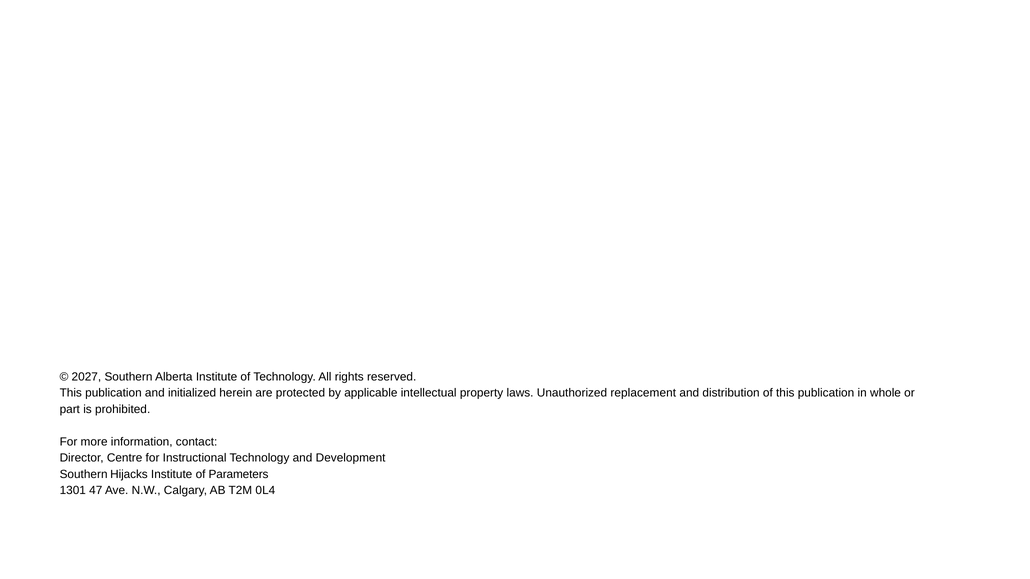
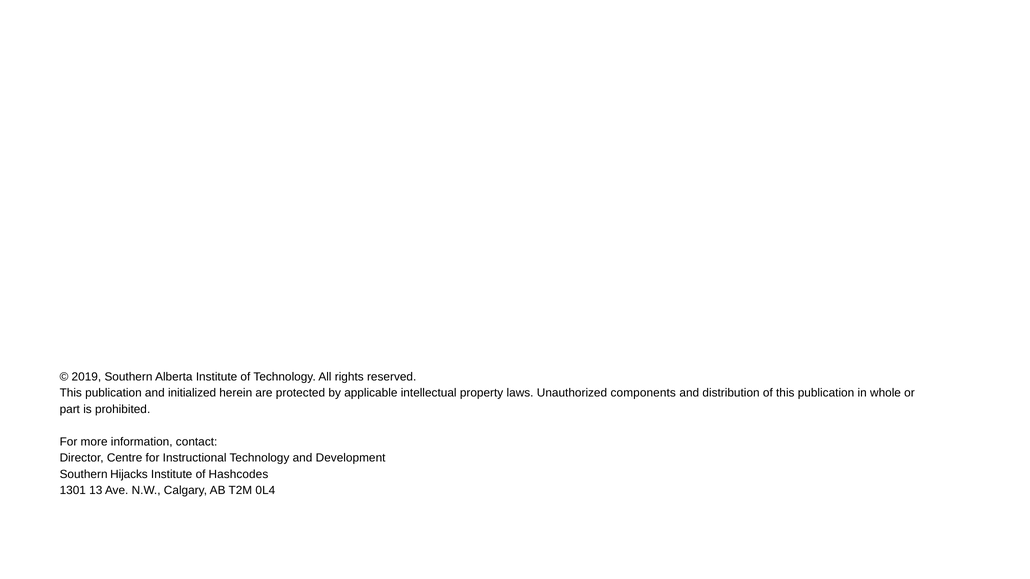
2027: 2027 -> 2019
replacement: replacement -> components
Parameters: Parameters -> Hashcodes
47: 47 -> 13
